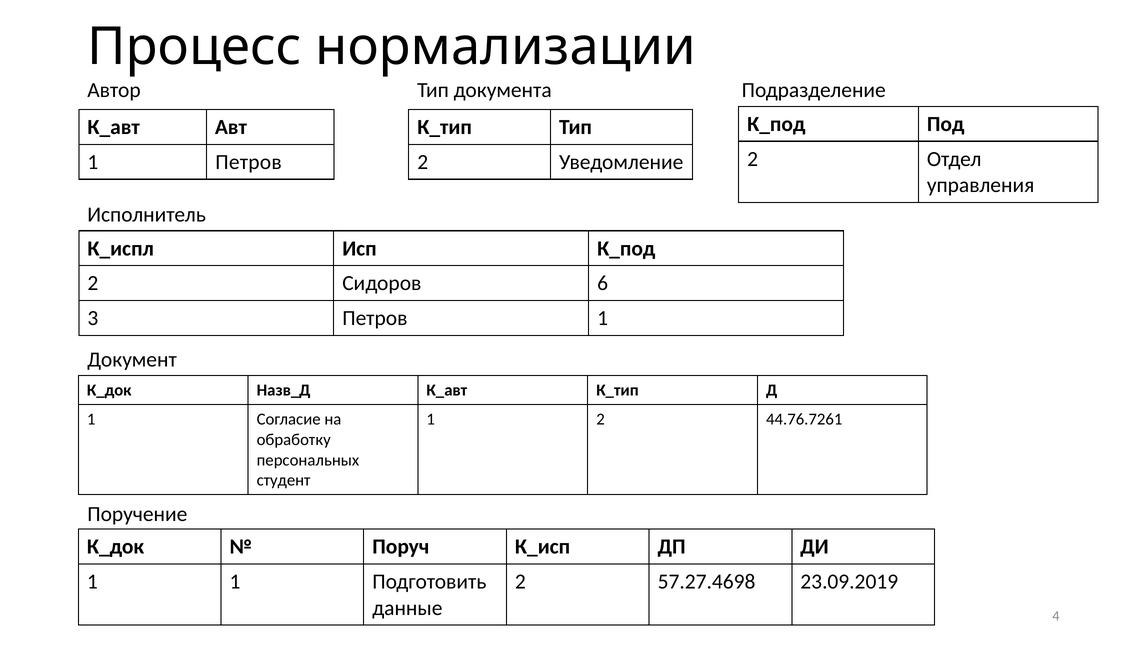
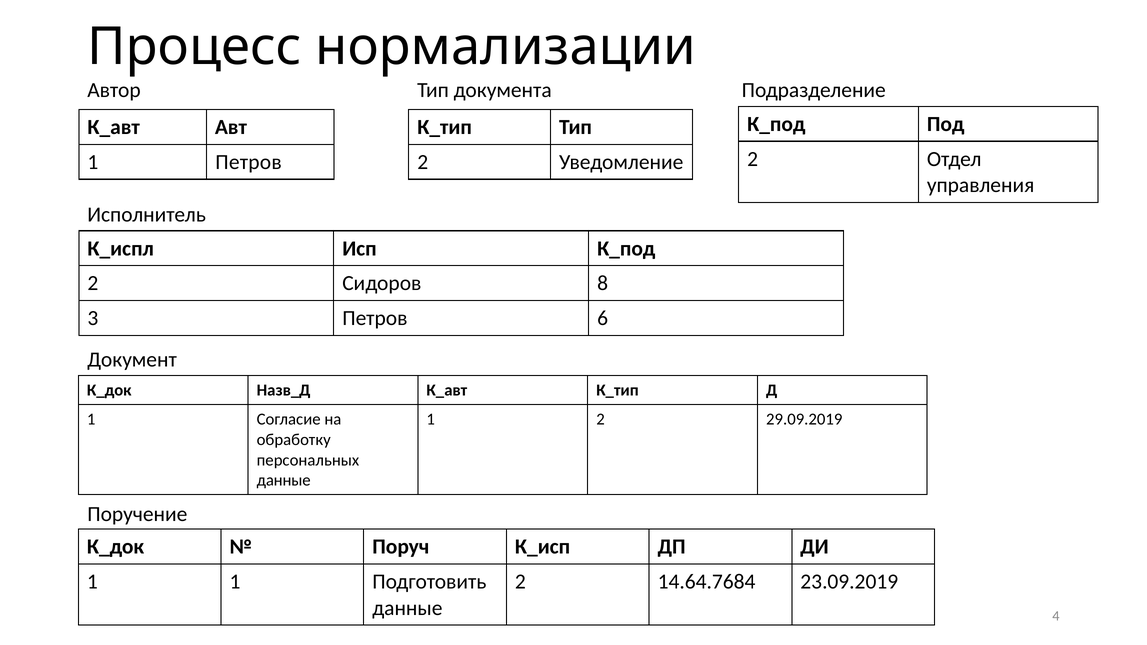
6: 6 -> 8
Петров 1: 1 -> 6
44.76.7261: 44.76.7261 -> 29.09.2019
студент at (284, 481): студент -> данные
57.27.4698: 57.27.4698 -> 14.64.7684
